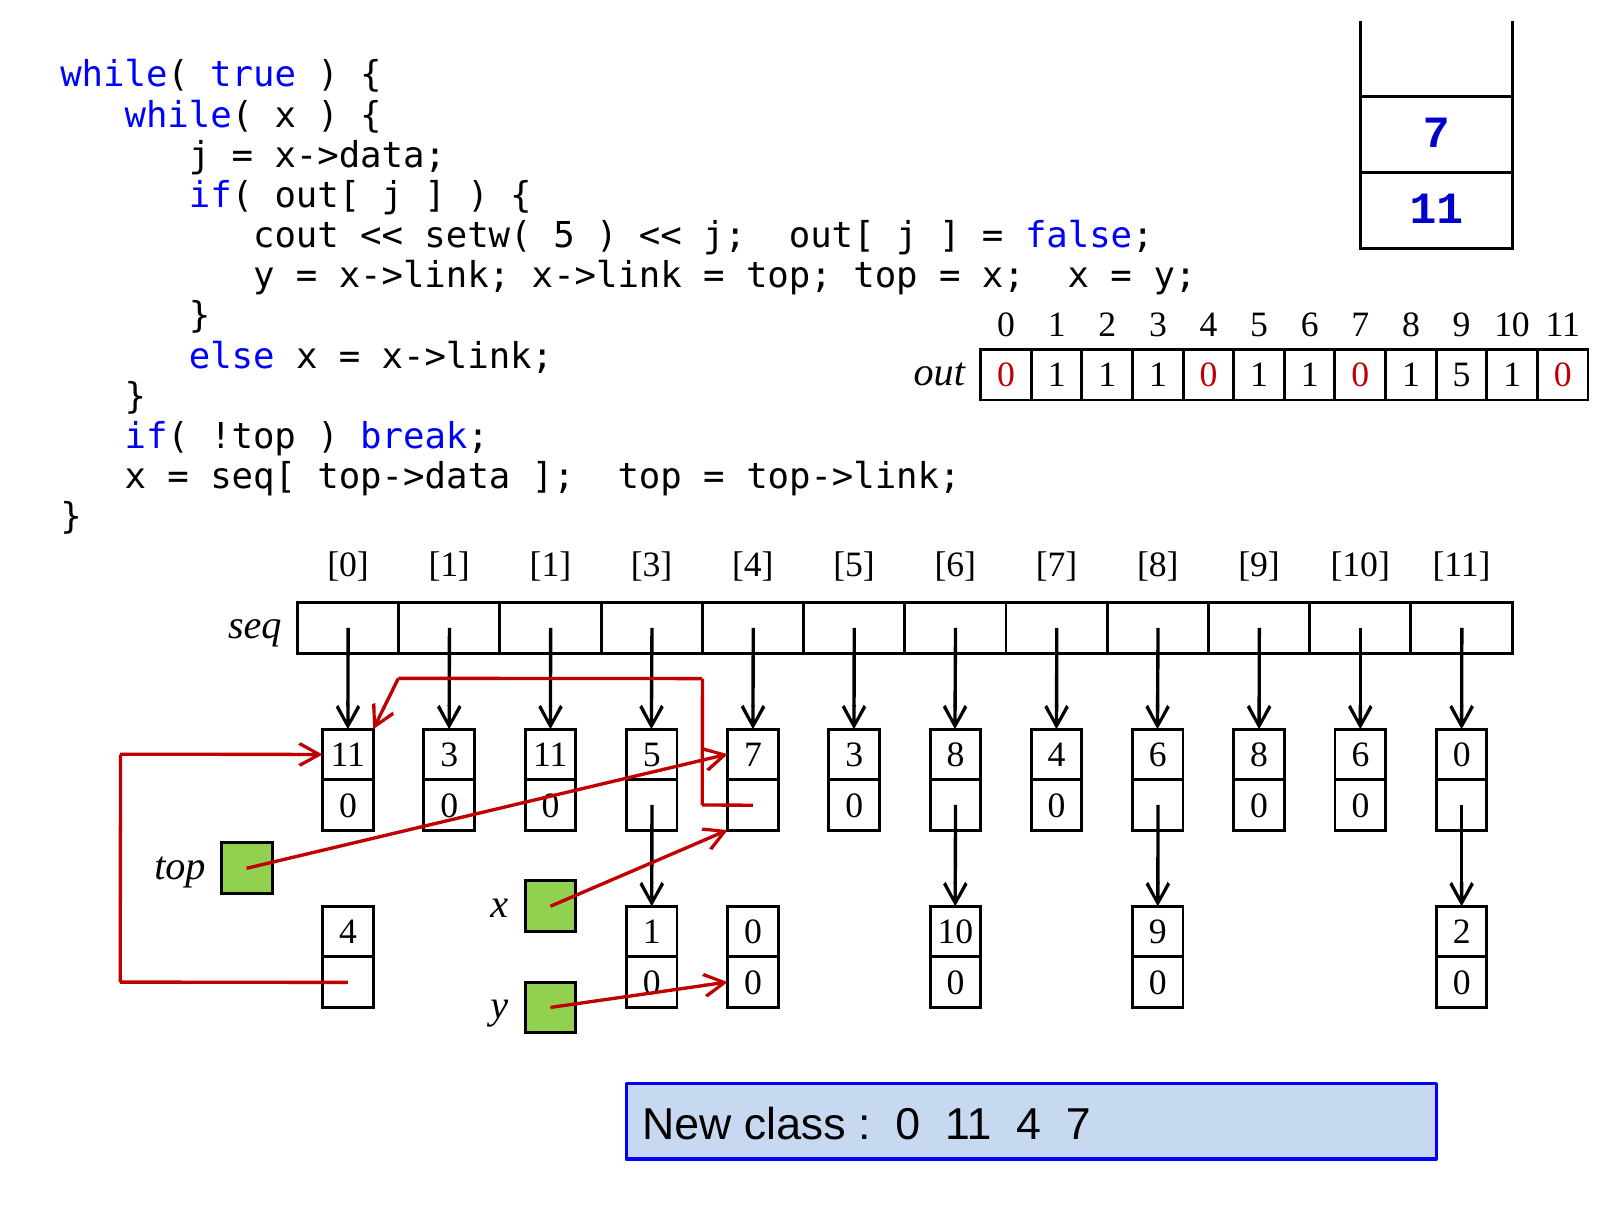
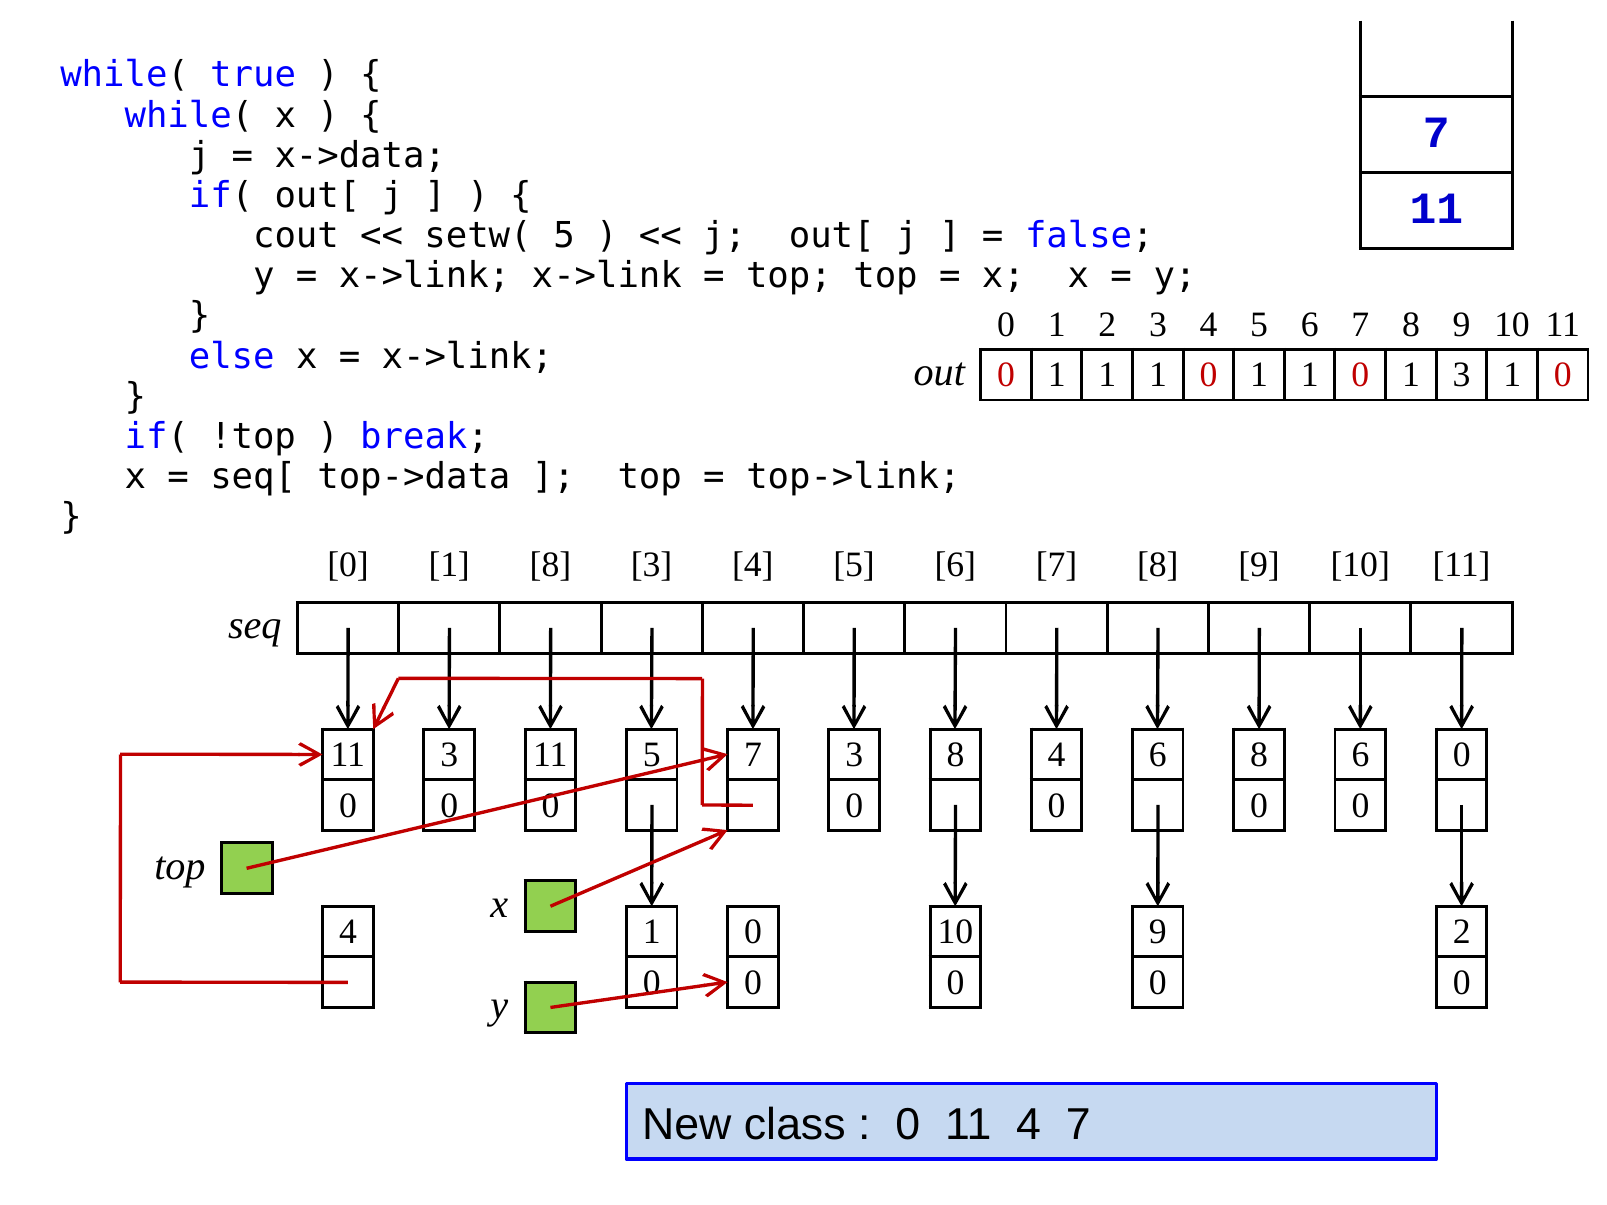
1 5: 5 -> 3
1 at (550, 565): 1 -> 8
